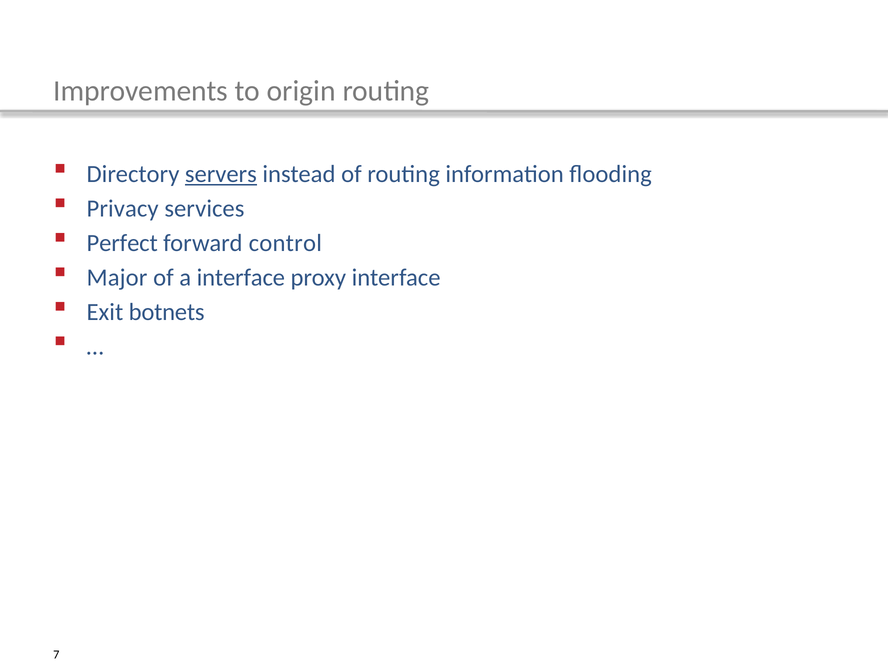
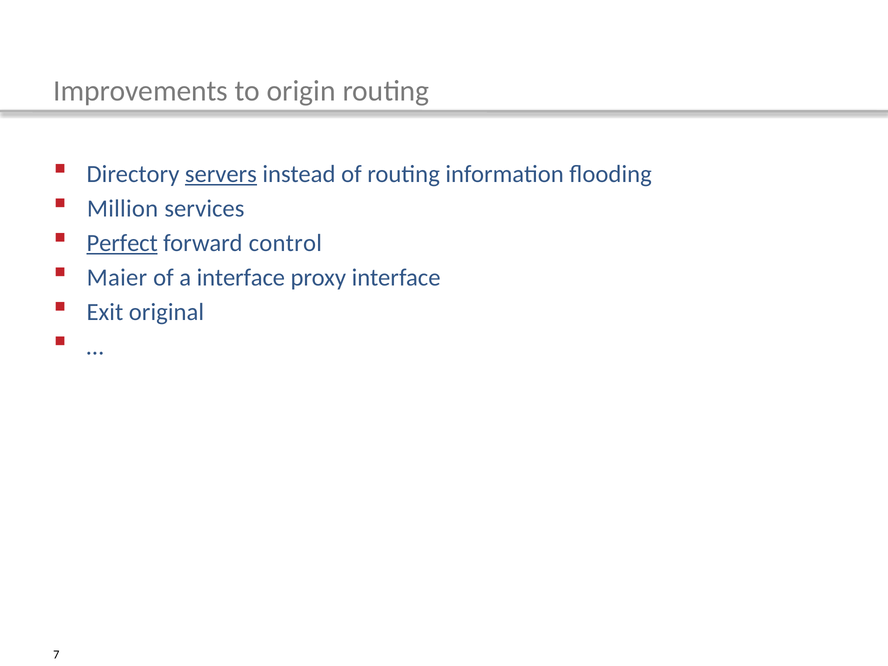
Privacy: Privacy -> Million
Perfect underline: none -> present
Major: Major -> Maier
botnets: botnets -> original
